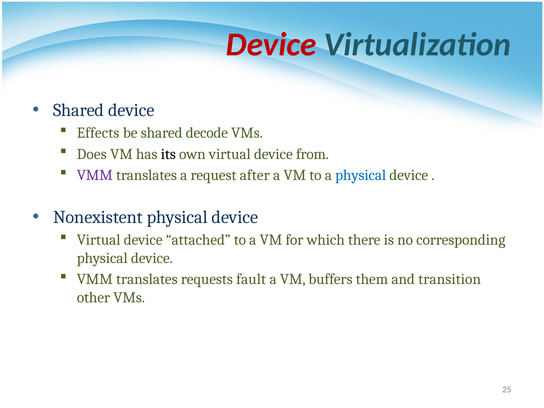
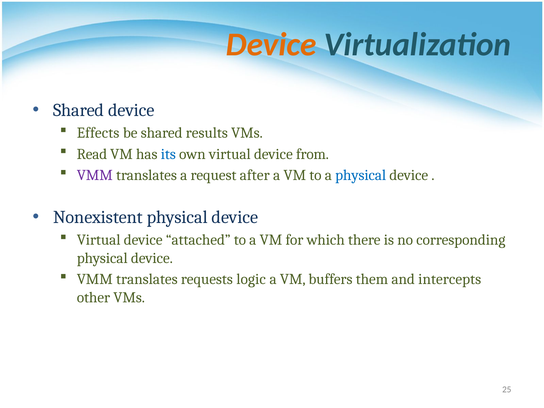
Device at (271, 44) colour: red -> orange
decode: decode -> results
Does: Does -> Read
its colour: black -> blue
fault: fault -> logic
transition: transition -> intercepts
